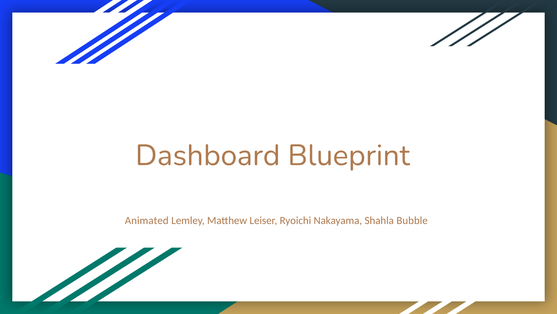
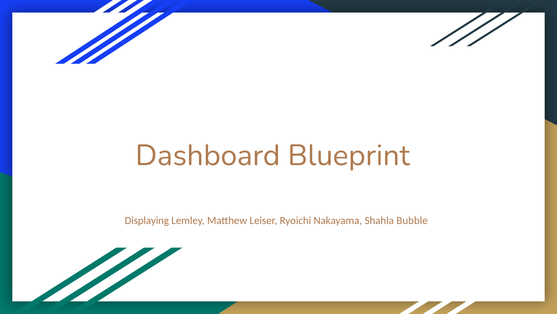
Animated: Animated -> Displaying
